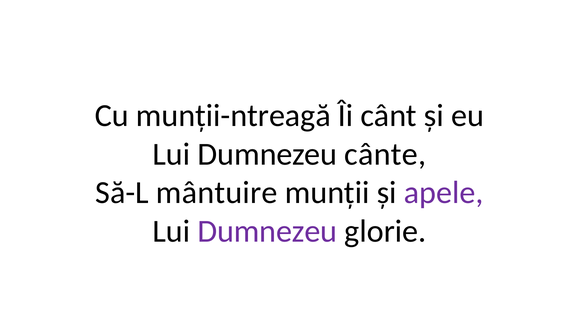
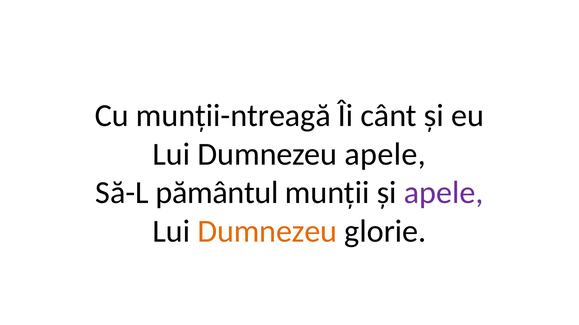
Dumnezeu cânte: cânte -> apele
mântuire: mântuire -> pământul
Dumnezeu at (267, 232) colour: purple -> orange
